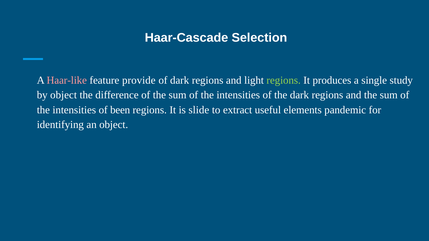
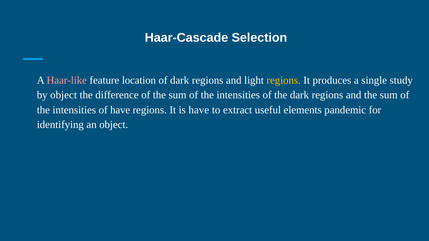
provide: provide -> location
regions at (284, 80) colour: light green -> yellow
of been: been -> have
is slide: slide -> have
